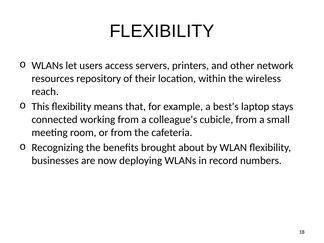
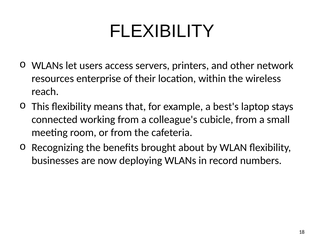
repository: repository -> enterprise
